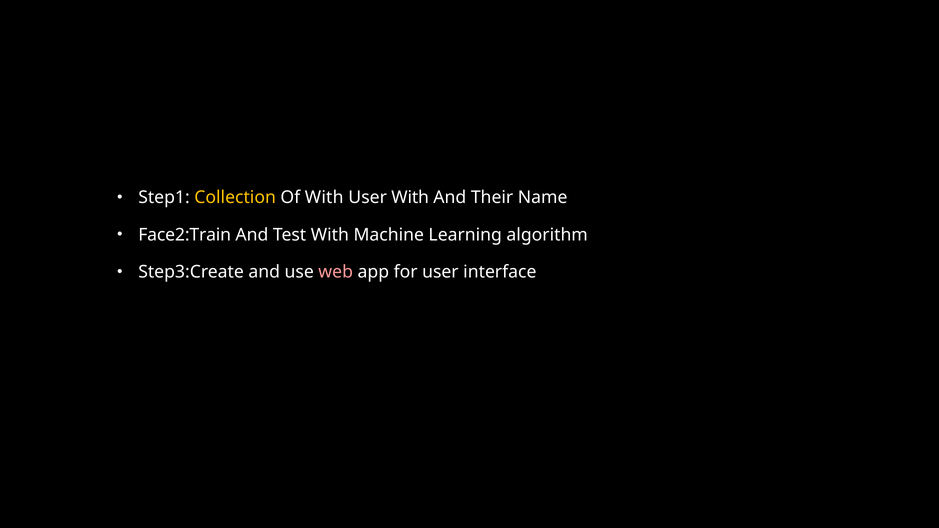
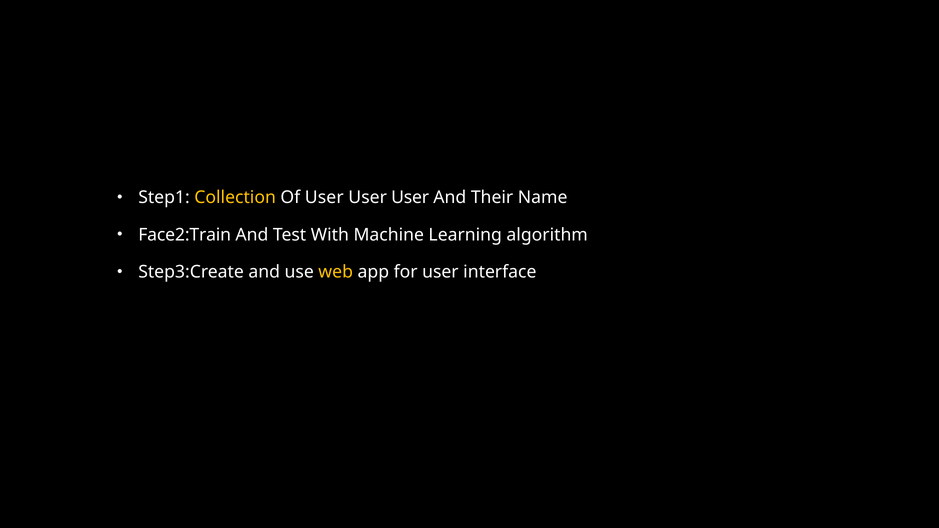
Of With: With -> User
With at (410, 198): With -> User
web colour: pink -> yellow
